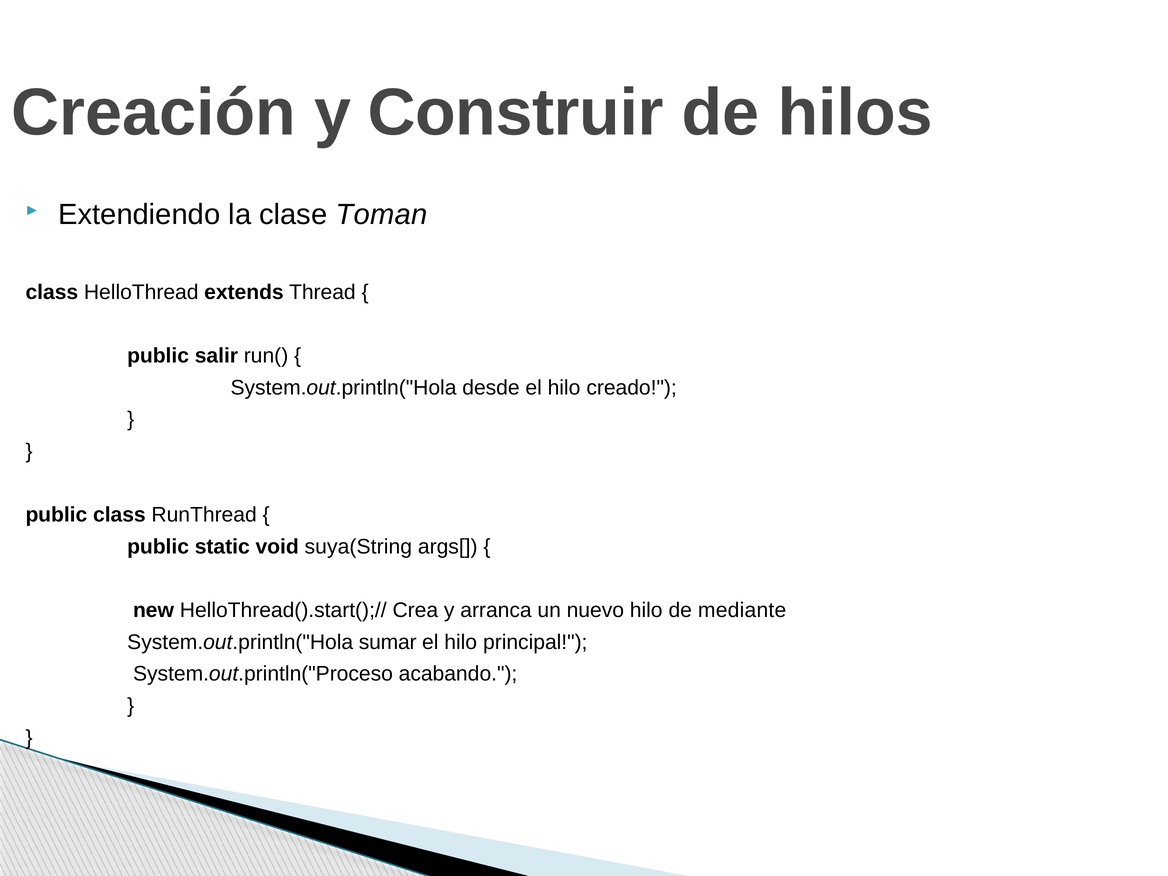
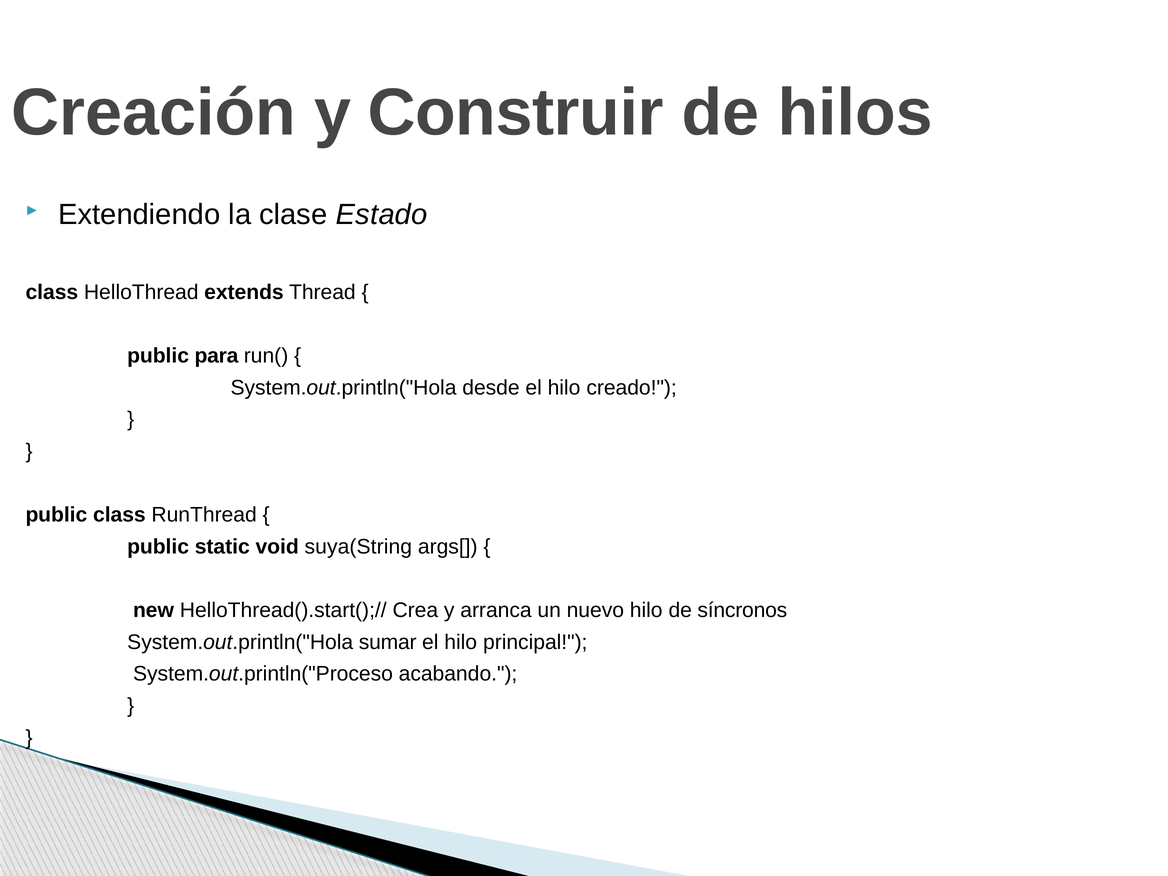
Toman: Toman -> Estado
salir: salir -> para
mediante: mediante -> síncronos
